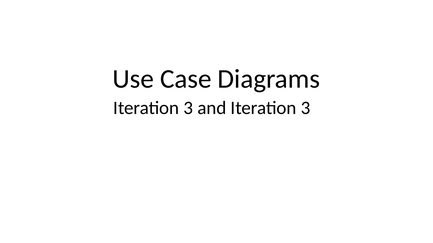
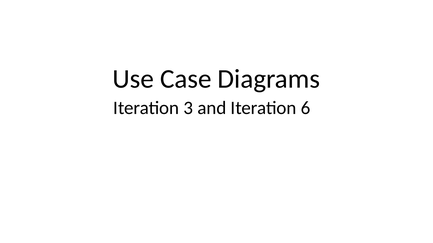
and Iteration 3: 3 -> 6
